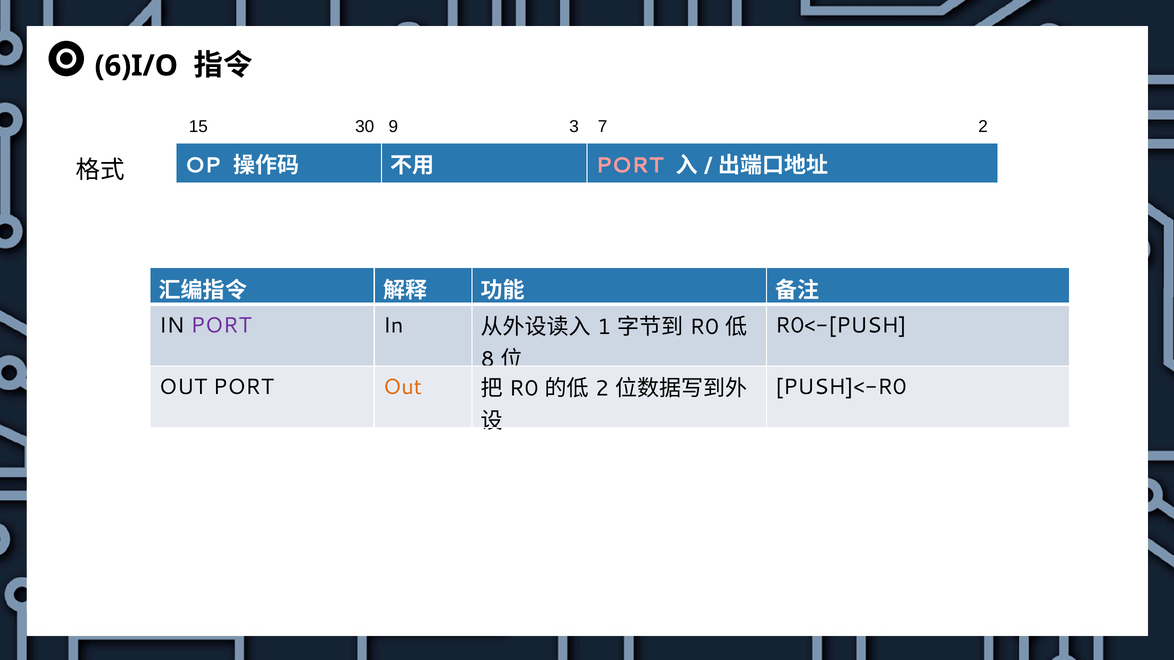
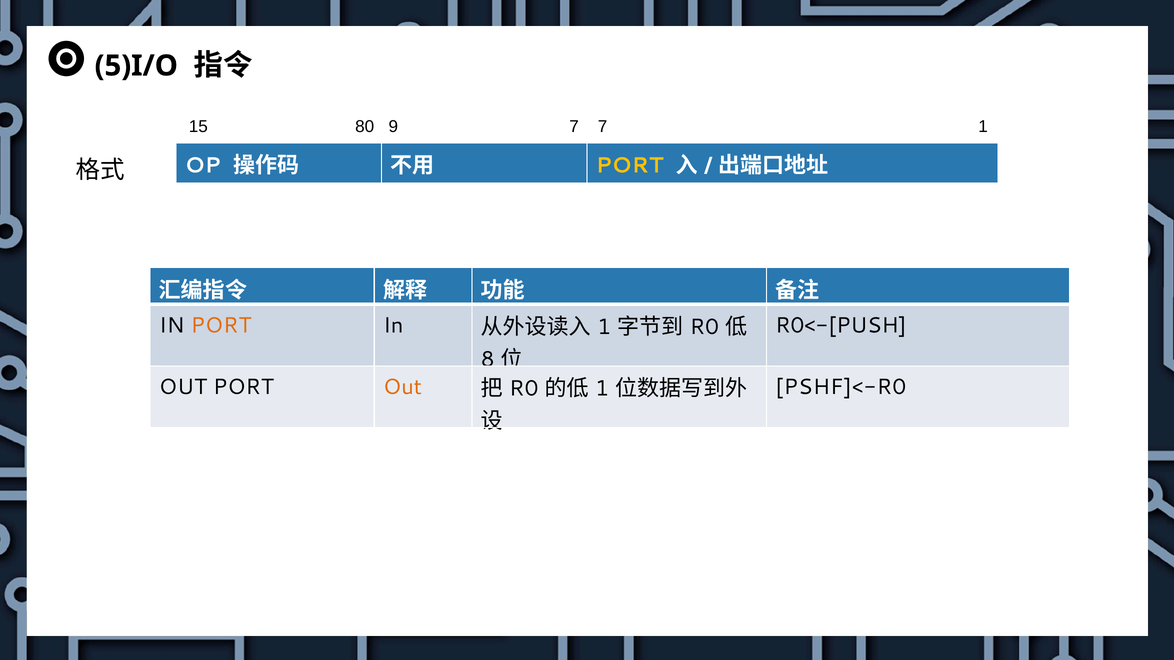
6)I/O: 6)I/O -> 5)I/O
30: 30 -> 80
9 3: 3 -> 7
7 2: 2 -> 1
PORT at (630, 166) colour: pink -> yellow
PORT at (221, 326) colour: purple -> orange
2 at (602, 389): 2 -> 1
PUSH]<-R0: PUSH]<-R0 -> PSHF]<-R0
